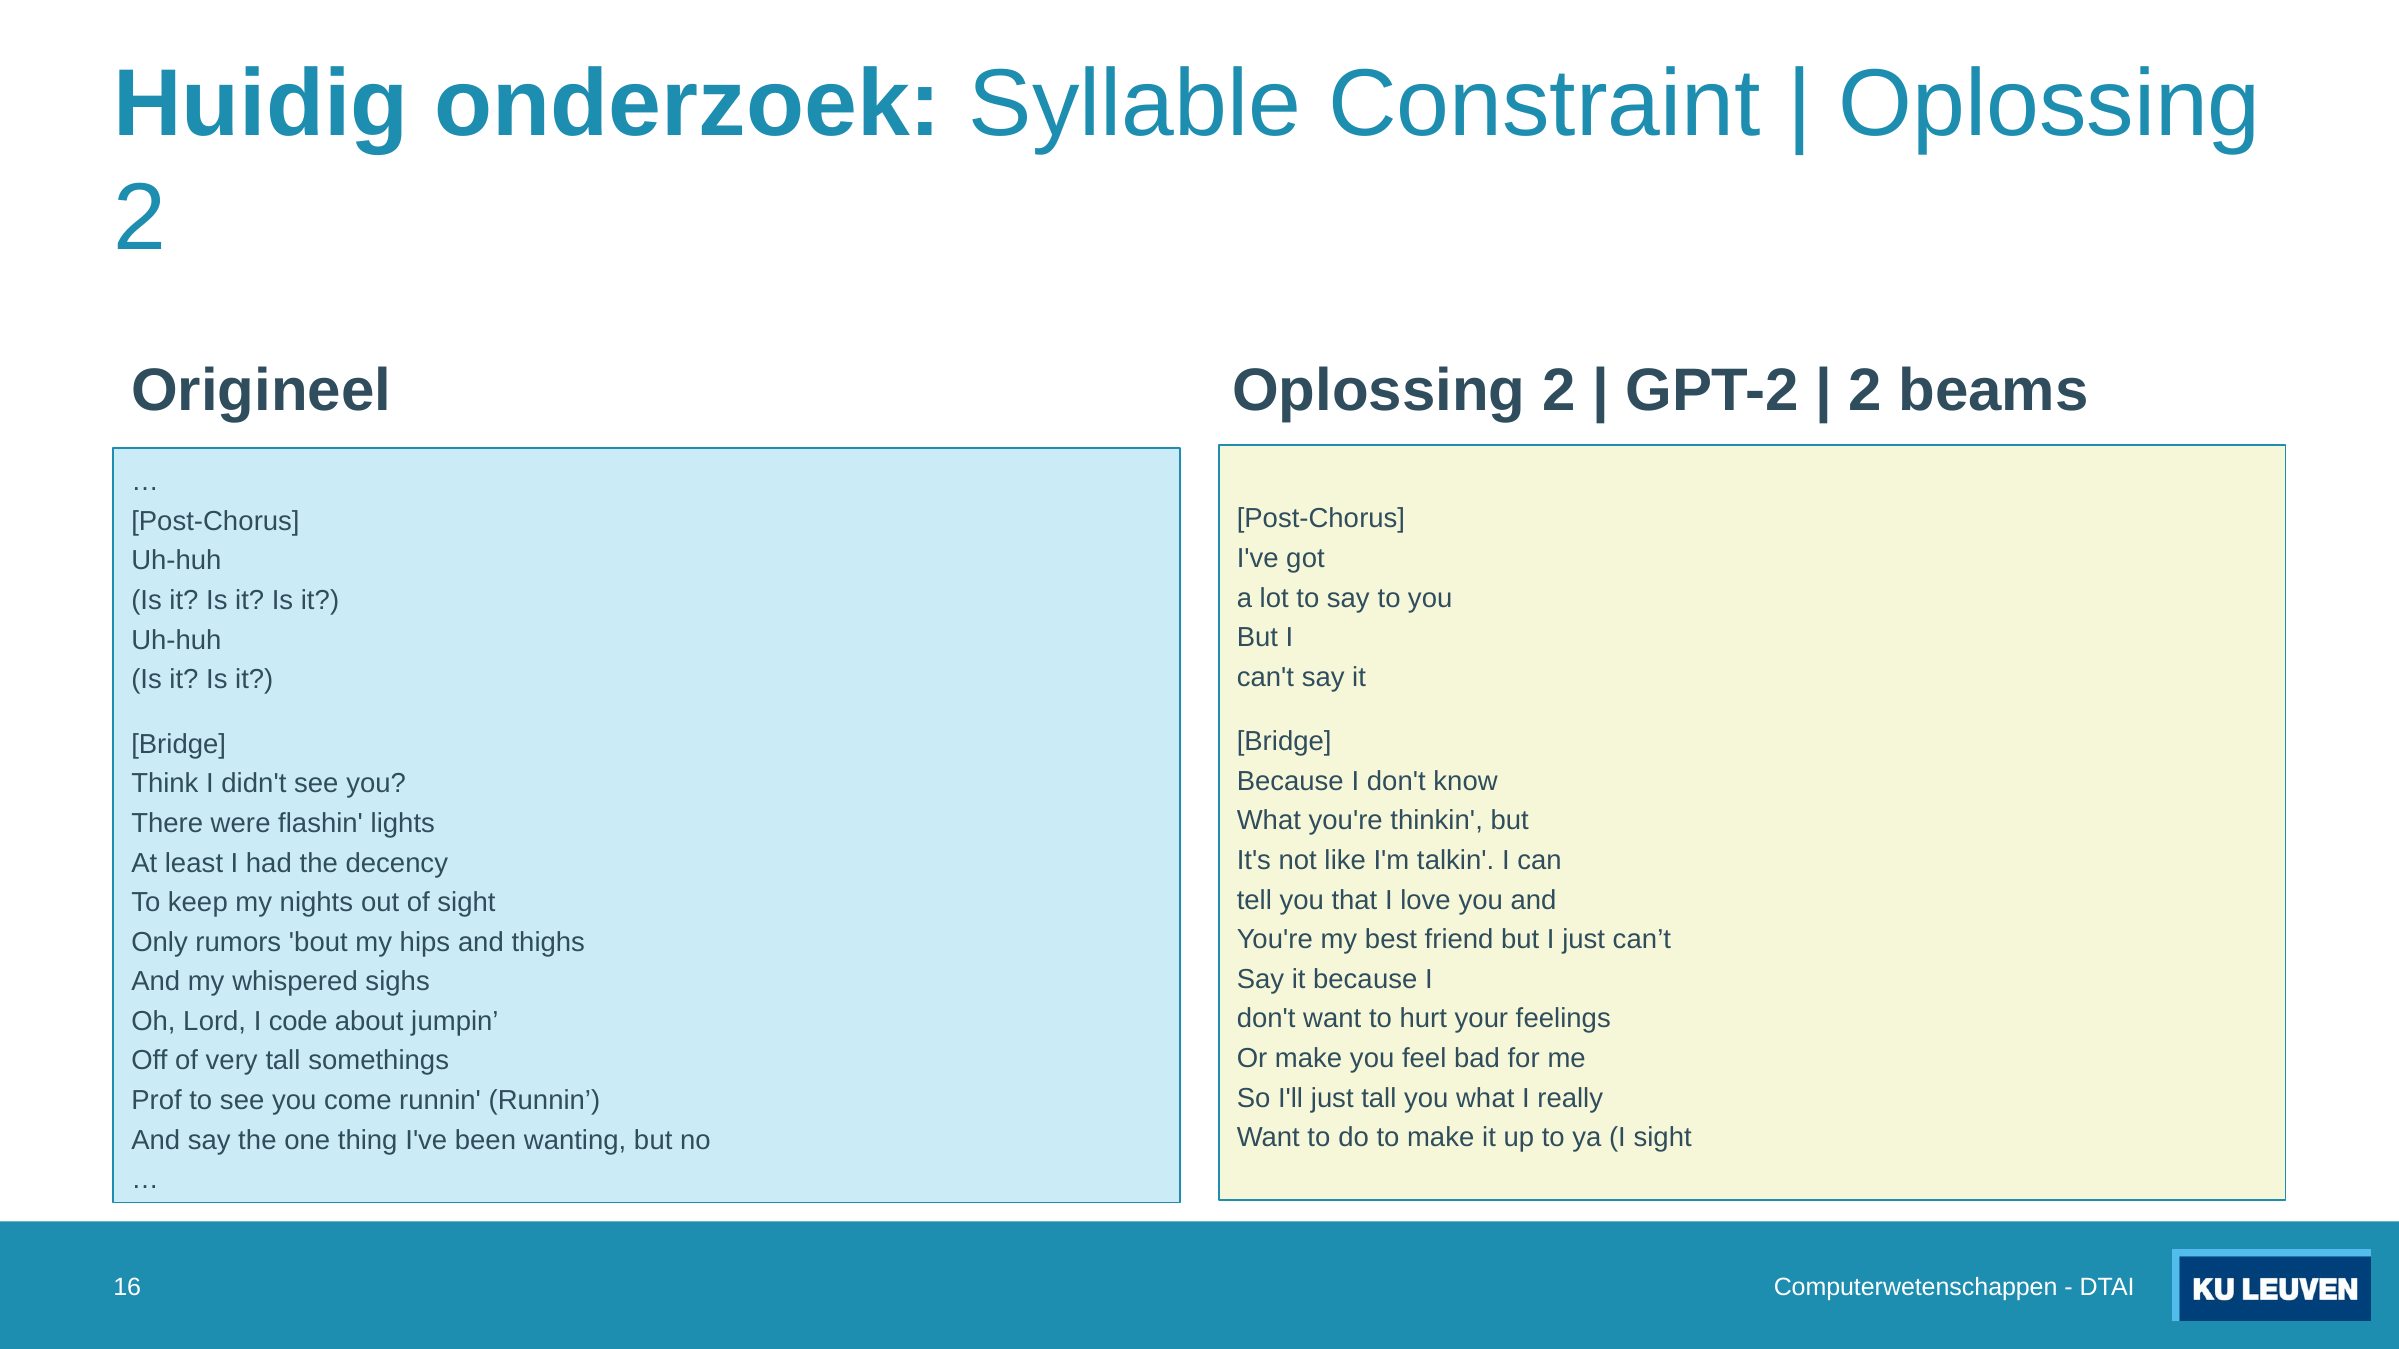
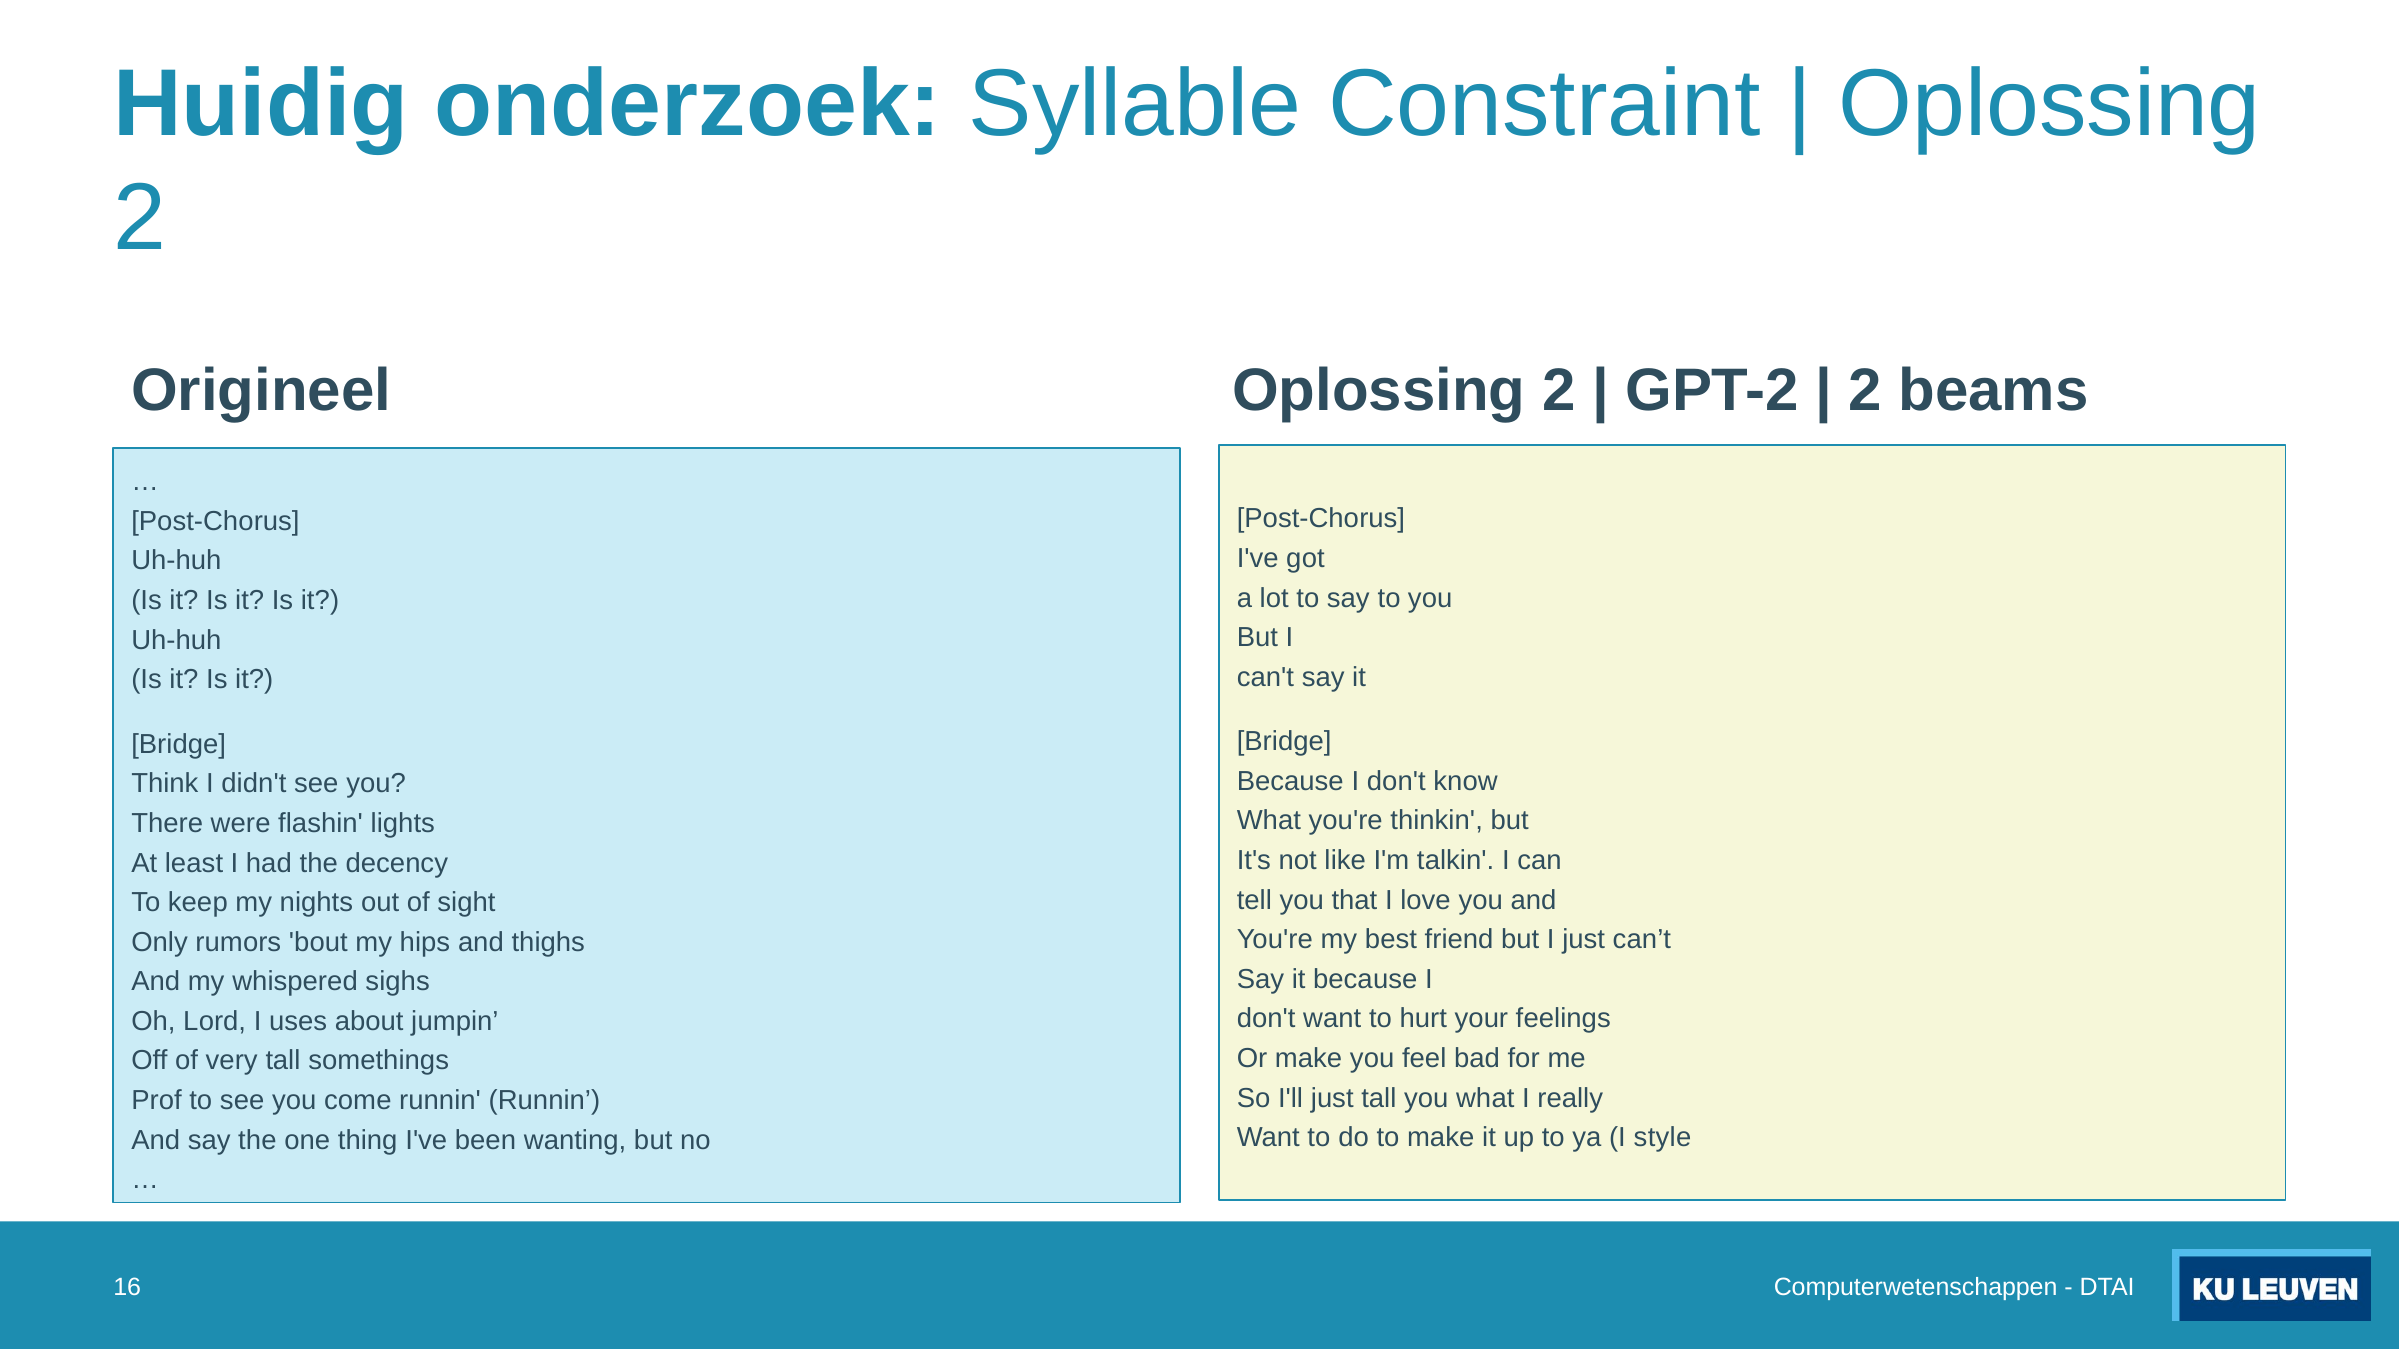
code: code -> uses
I sight: sight -> style
